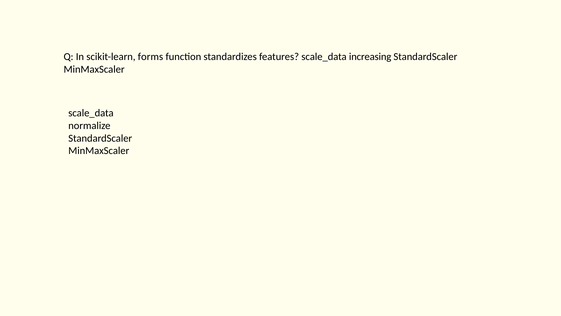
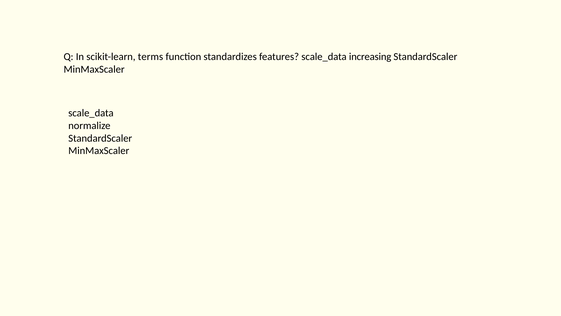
forms: forms -> terms
